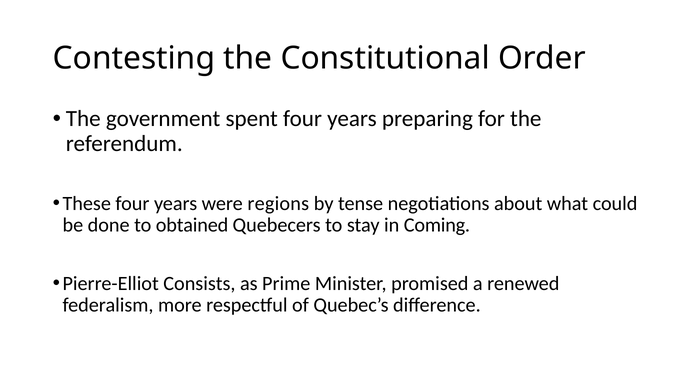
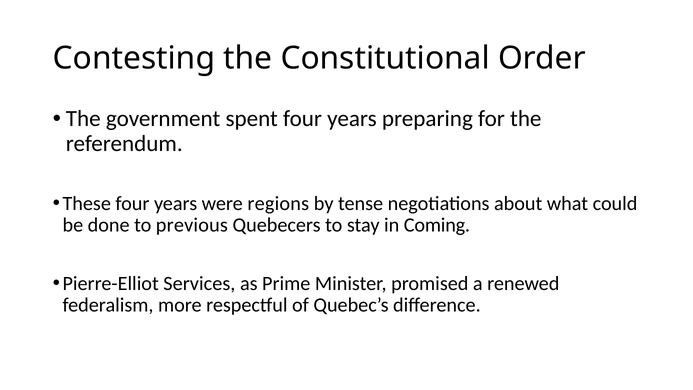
obtained: obtained -> previous
Consists: Consists -> Services
